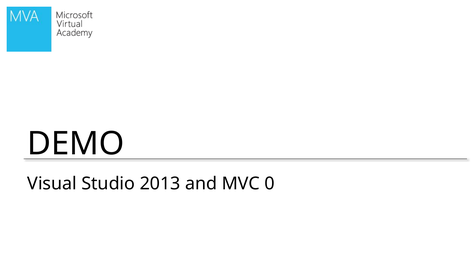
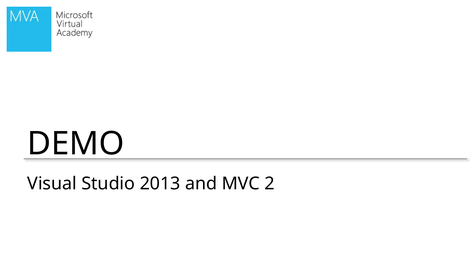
0: 0 -> 2
